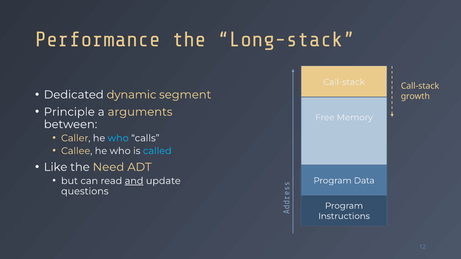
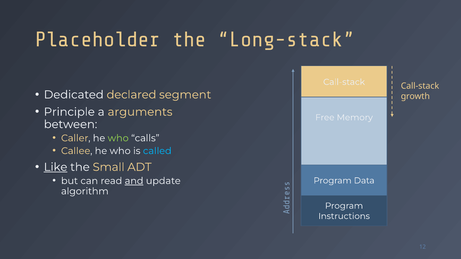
Performance: Performance -> Placeholder
dynamic: dynamic -> declared
who at (118, 138) colour: light blue -> light green
Like underline: none -> present
Need: Need -> Small
questions: questions -> algorithm
